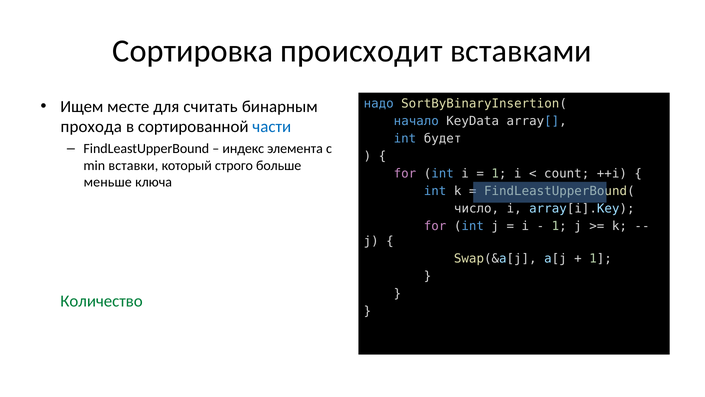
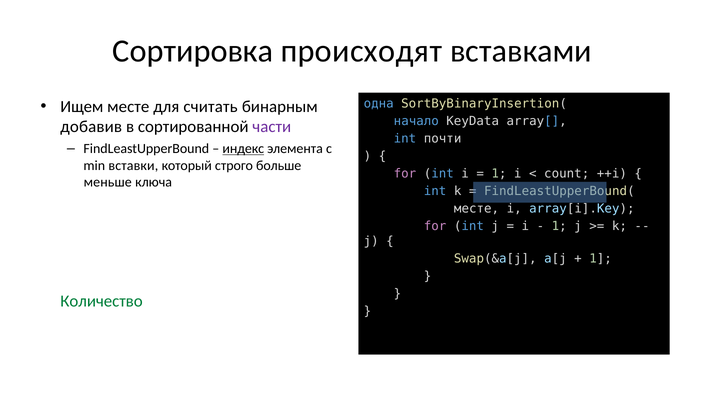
происходит: происходит -> происходят
надо: надо -> одна
прохода: прохода -> добавив
части colour: blue -> purple
будет: будет -> почти
индекс underline: none -> present
число at (477, 208): число -> месте
